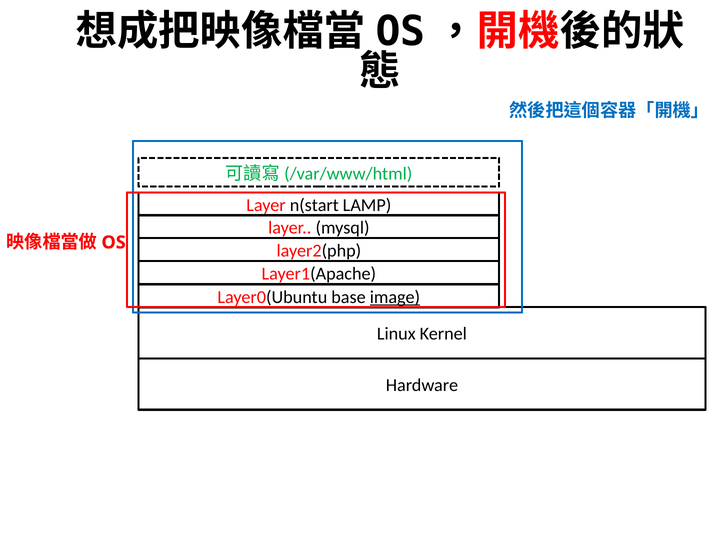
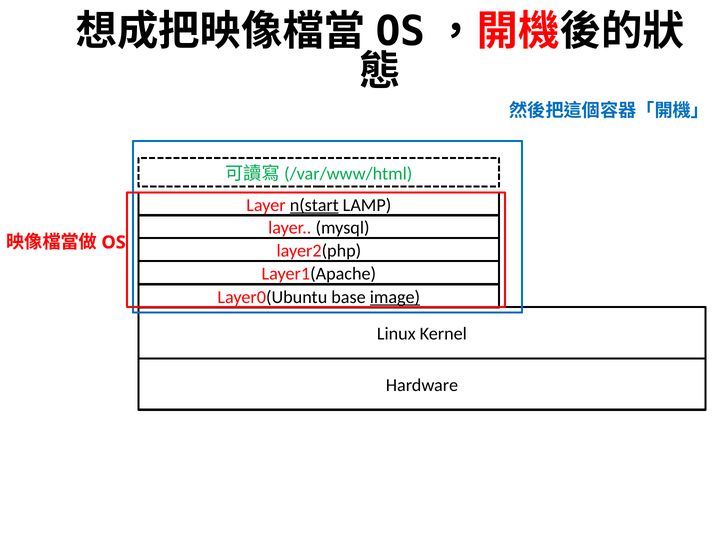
n(start underline: none -> present
